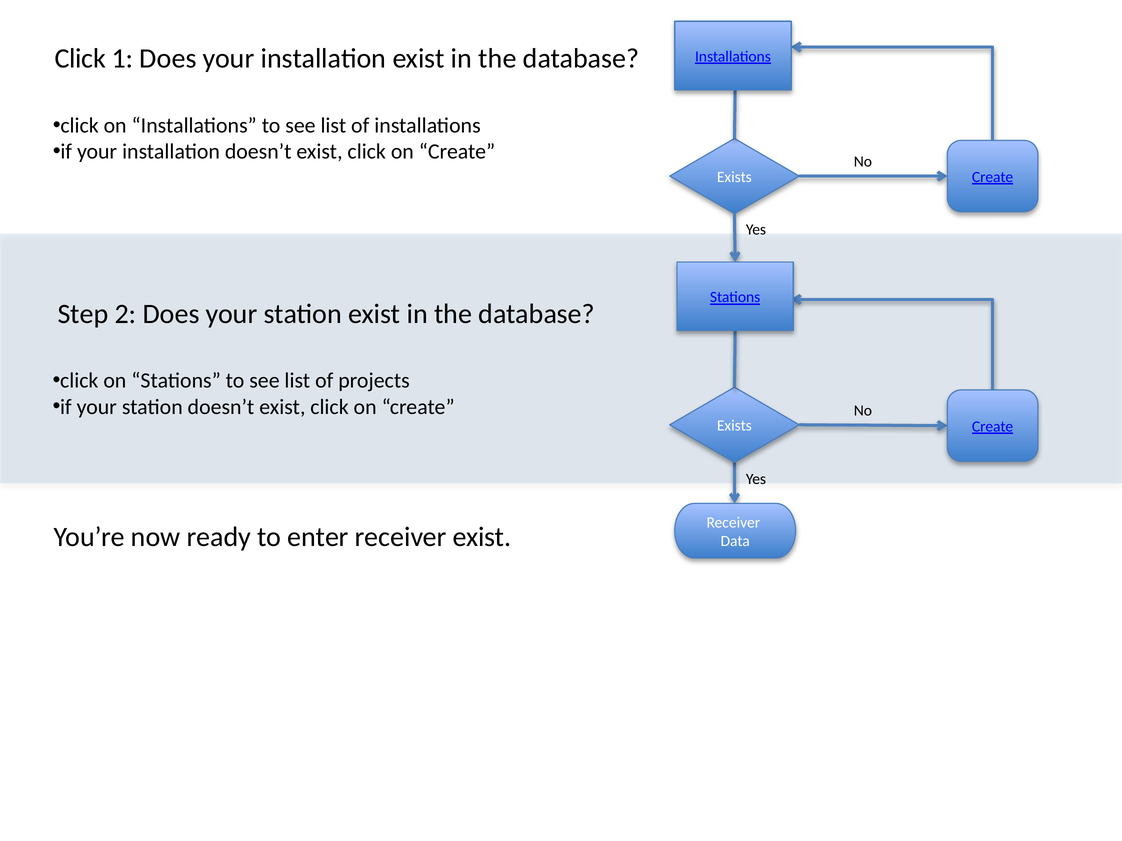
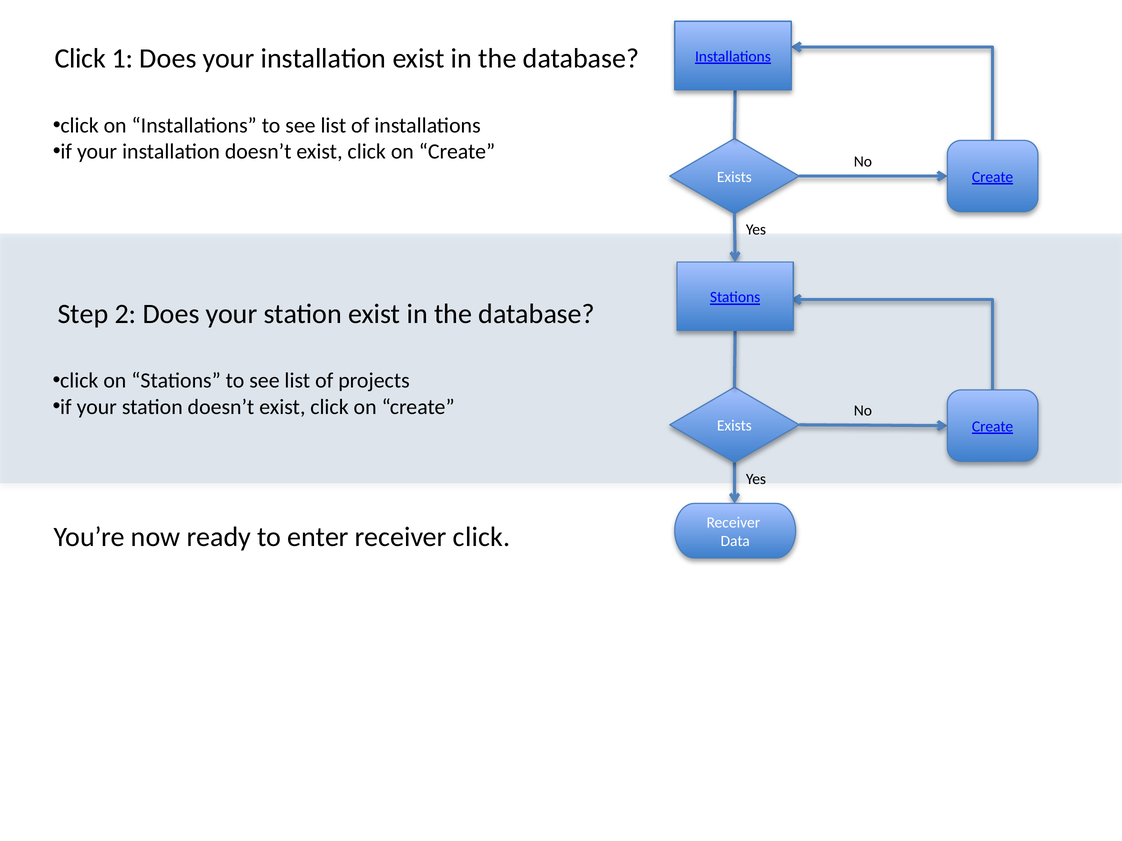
receiver exist: exist -> click
